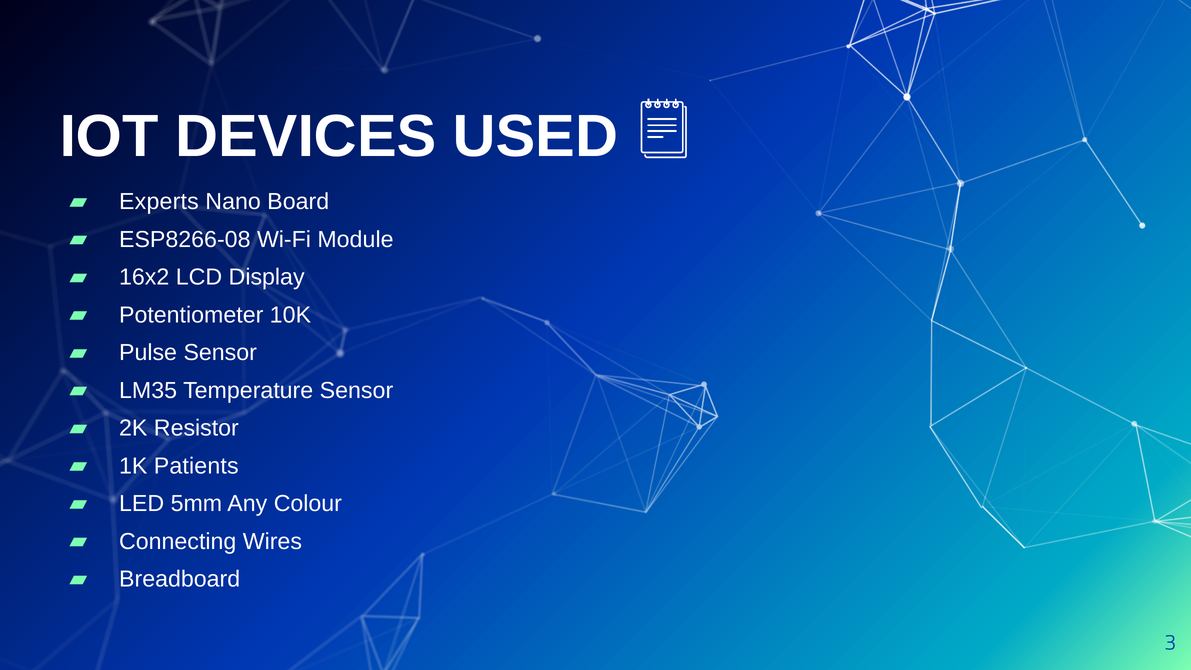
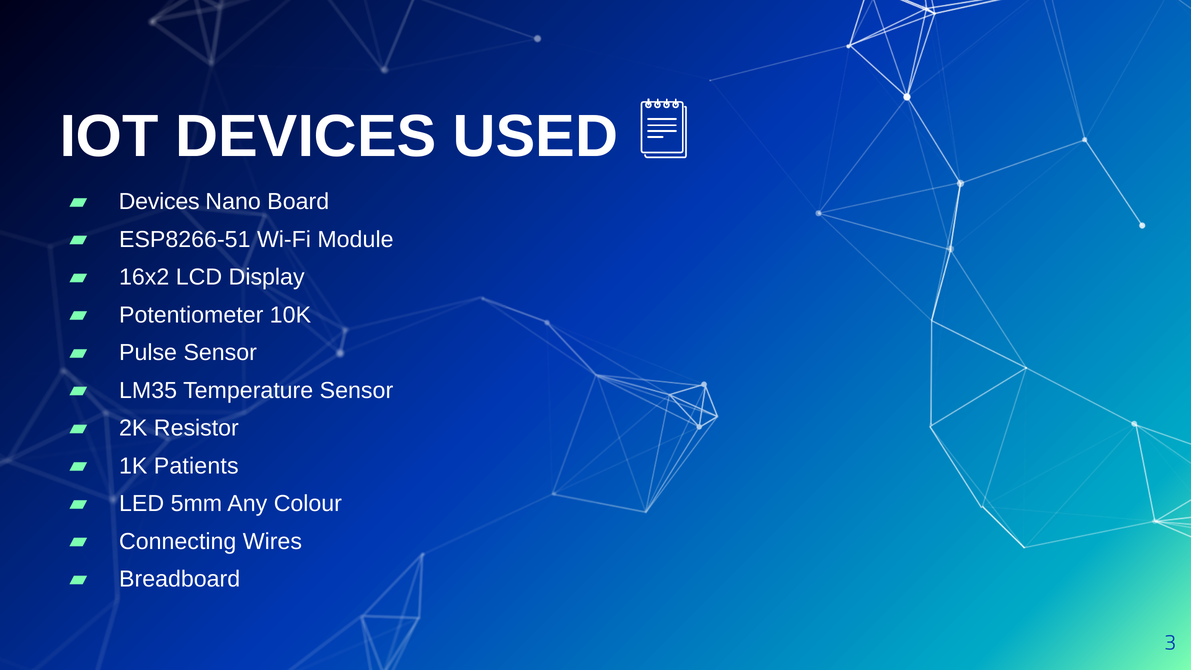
Experts at (159, 202): Experts -> Devices
ESP8266-08: ESP8266-08 -> ESP8266-51
